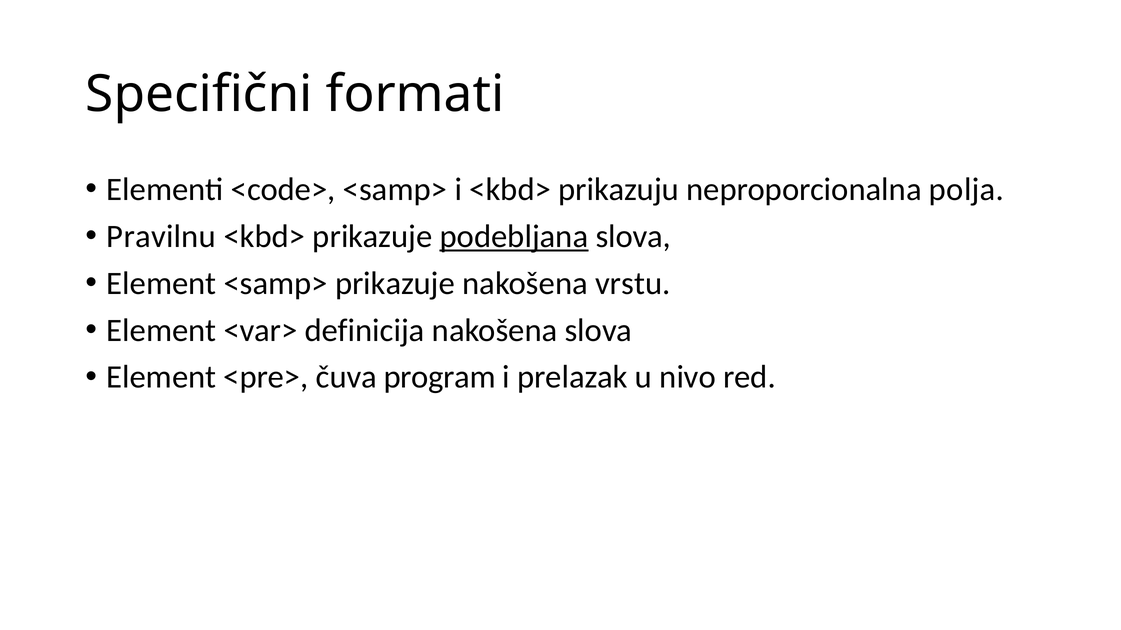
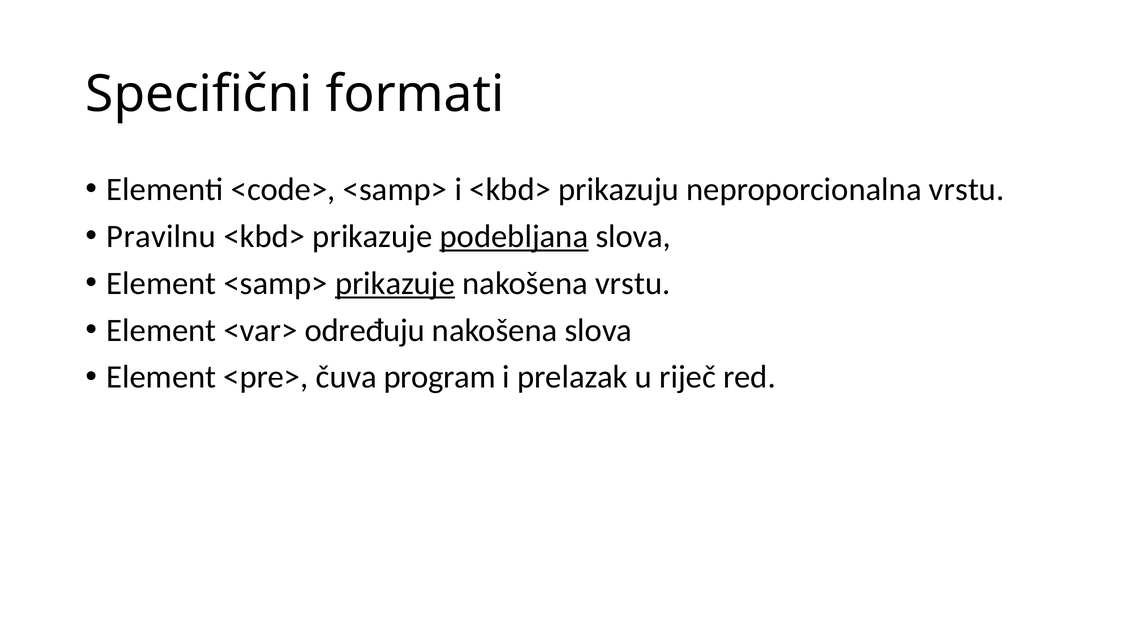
neproporcionalna polja: polja -> vrstu
prikazuje at (395, 284) underline: none -> present
definicija: definicija -> određuju
nivo: nivo -> riječ
